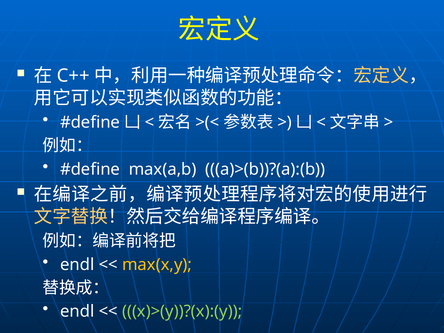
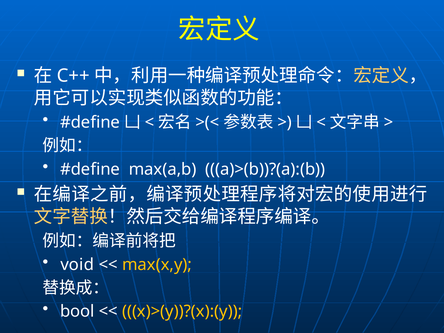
endl at (77, 265): endl -> void
endl at (77, 311): endl -> bool
x)>(y))?(x):(y colour: light green -> yellow
